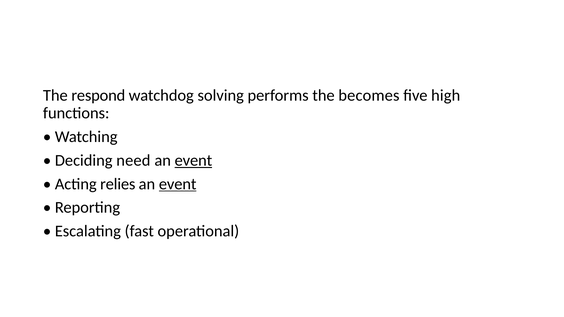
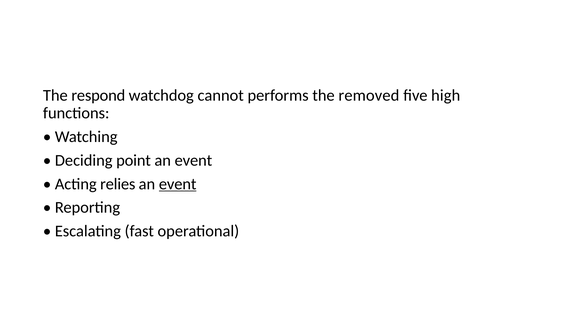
solving: solving -> cannot
becomes: becomes -> removed
need: need -> point
event at (193, 160) underline: present -> none
